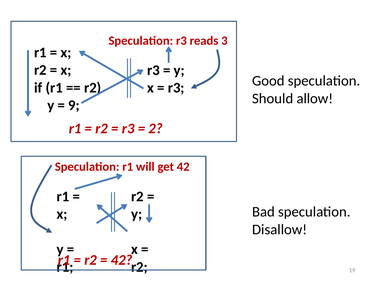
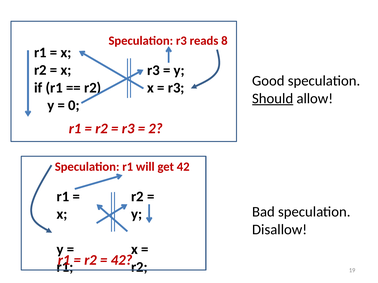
3: 3 -> 8
Should underline: none -> present
9: 9 -> 0
